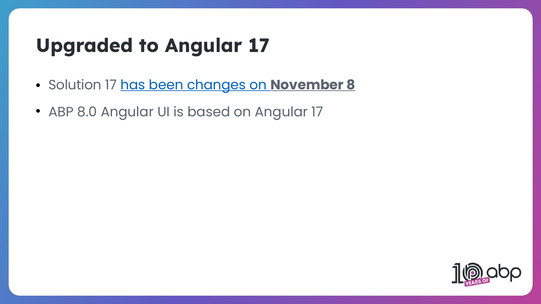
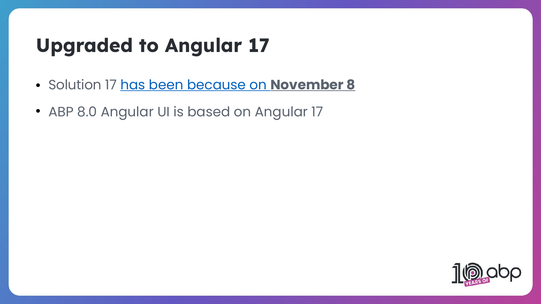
changes: changes -> because
